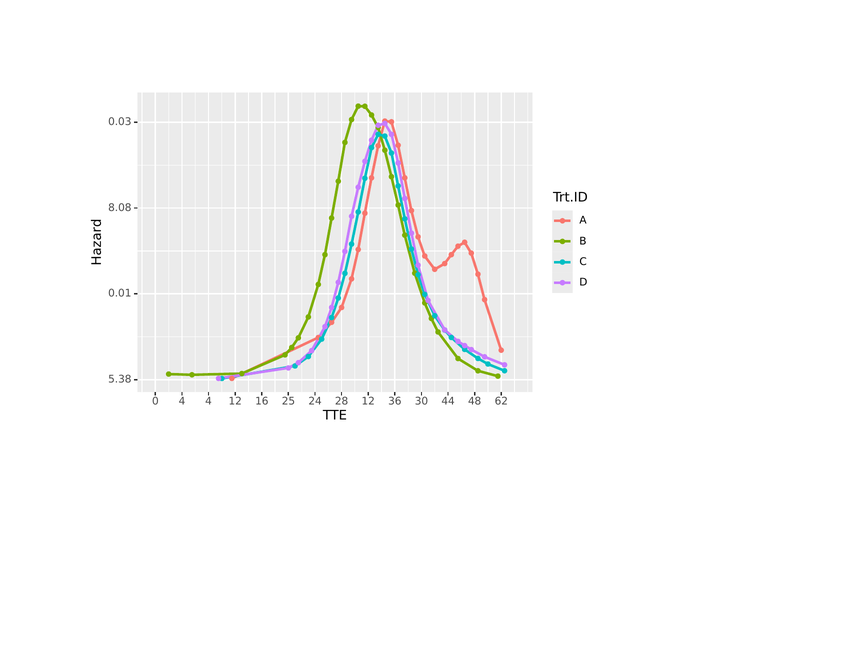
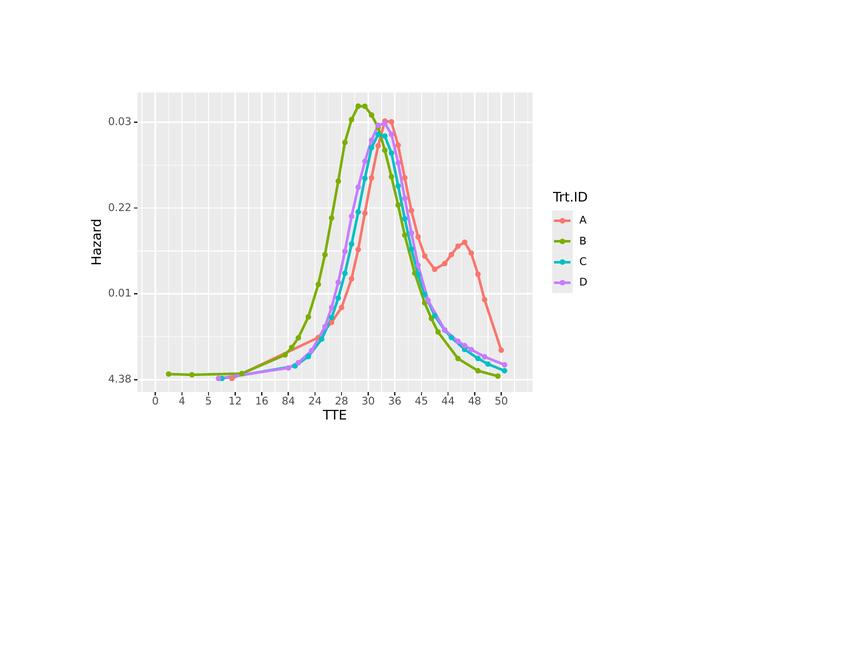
8.08: 8.08 -> 0.22
5.38: 5.38 -> 4.38
4 4: 4 -> 5
25: 25 -> 84
28 12: 12 -> 30
30: 30 -> 45
62: 62 -> 50
